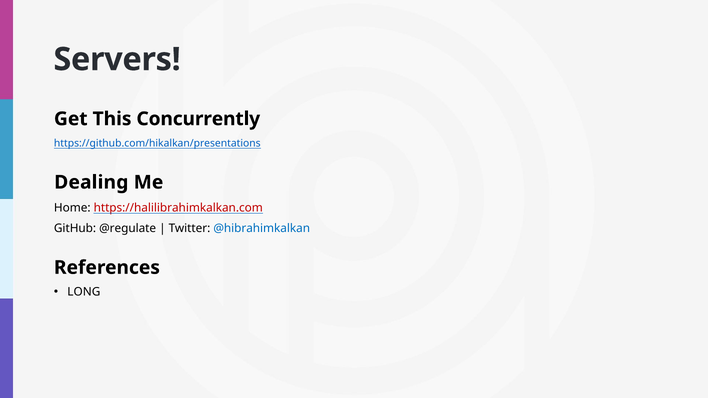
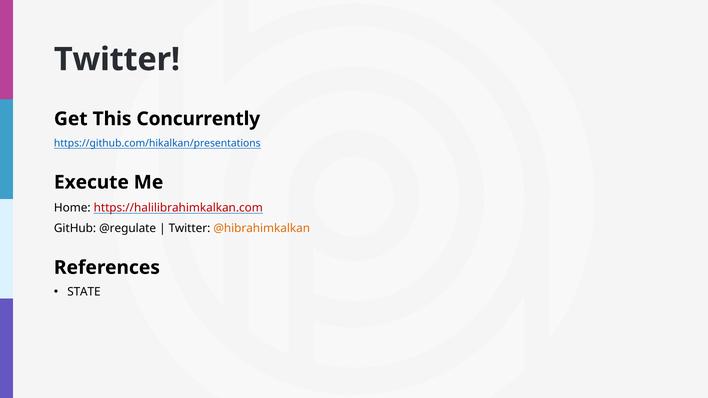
Servers at (117, 59): Servers -> Twitter
Dealing: Dealing -> Execute
@hibrahimkalkan colour: blue -> orange
LONG: LONG -> STATE
